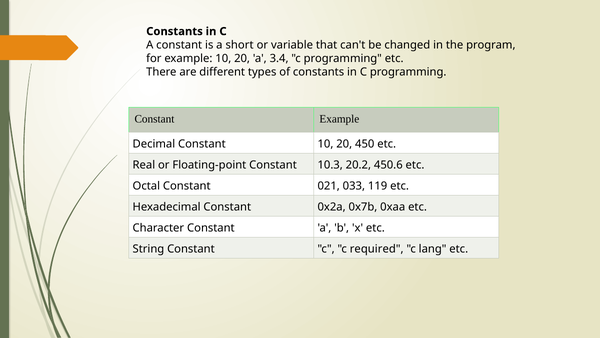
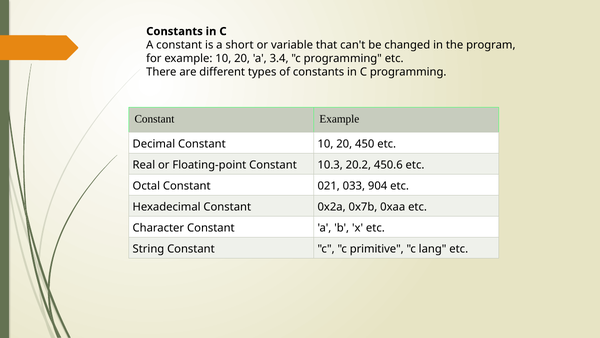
119: 119 -> 904
required: required -> primitive
